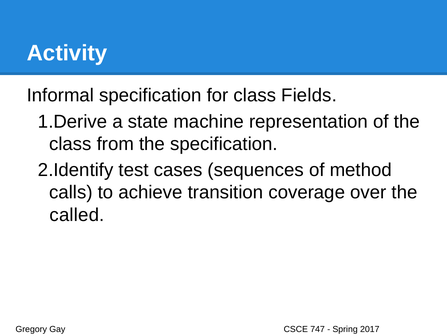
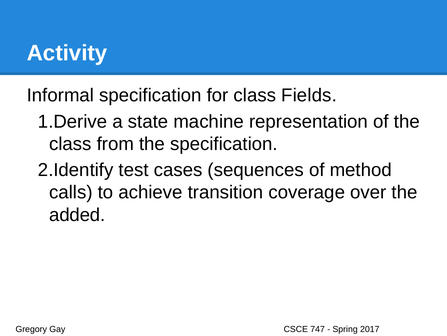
called: called -> added
